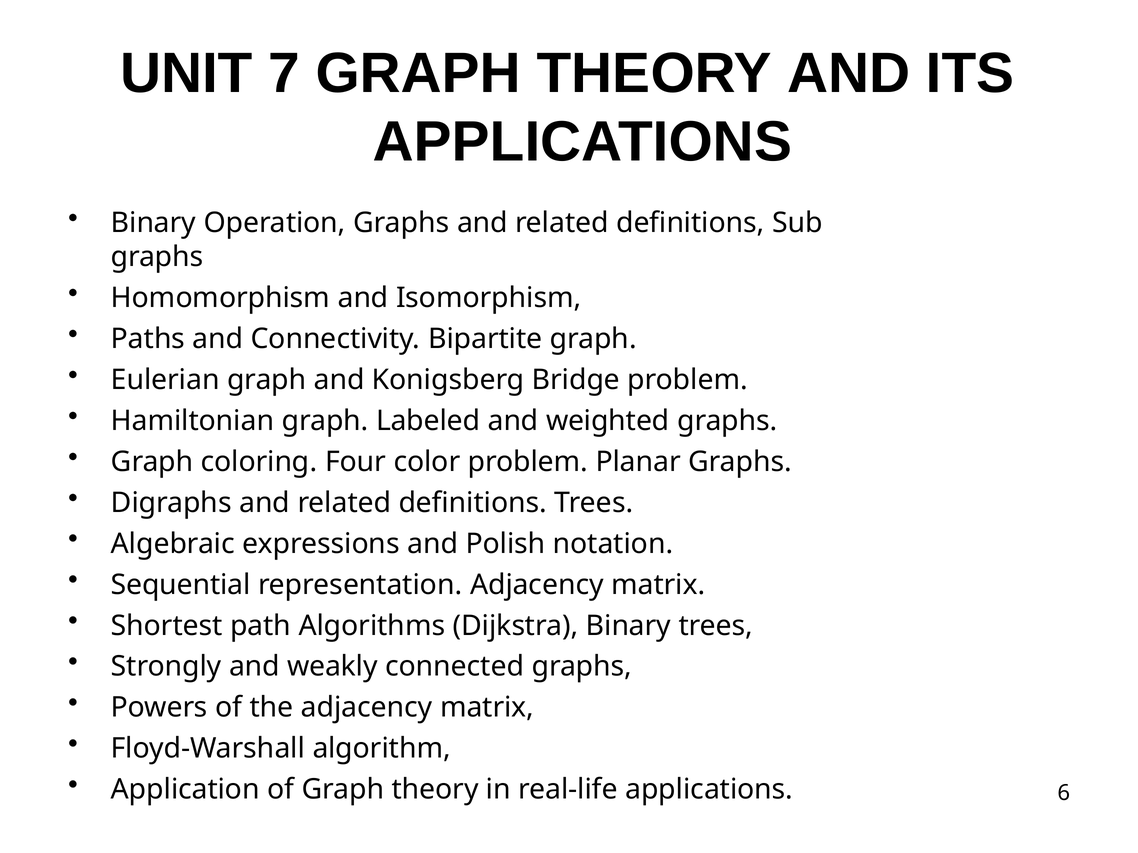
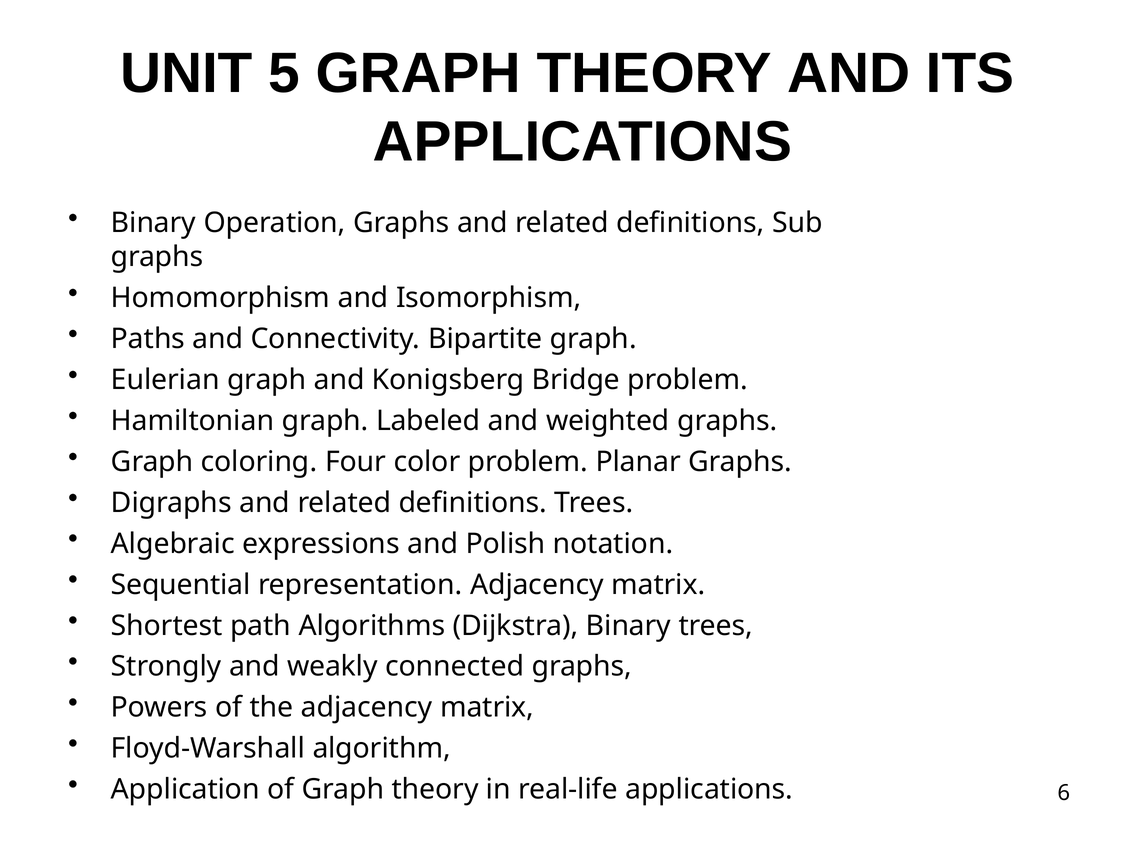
7: 7 -> 5
